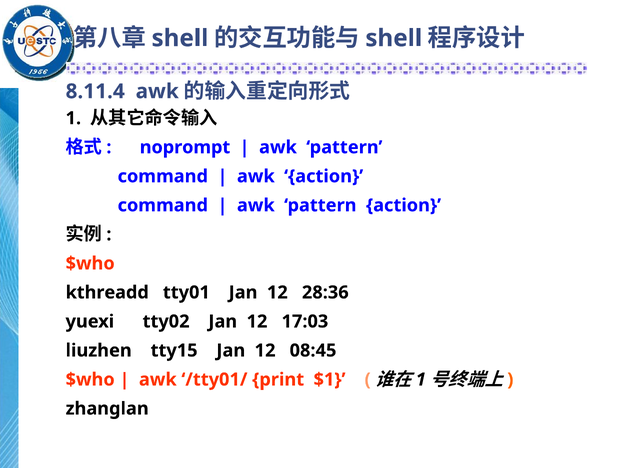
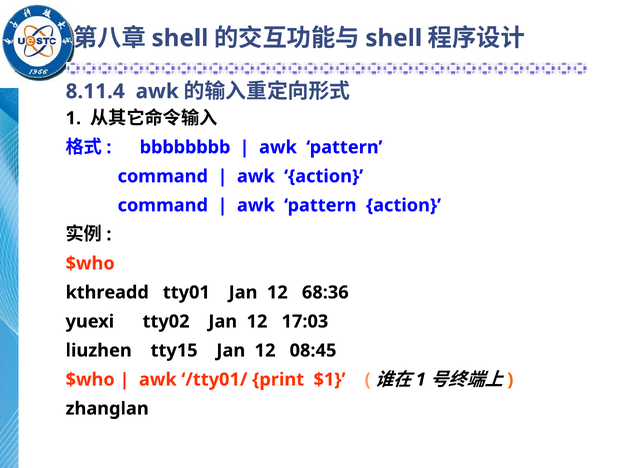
noprompt: noprompt -> bbbbbbbb
28:36: 28:36 -> 68:36
